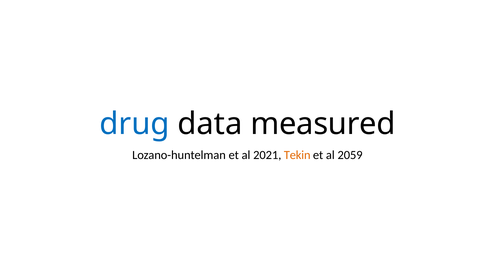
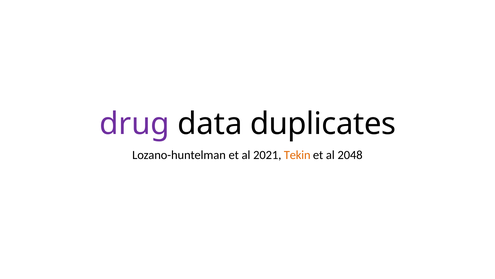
drug colour: blue -> purple
measured: measured -> duplicates
2059: 2059 -> 2048
